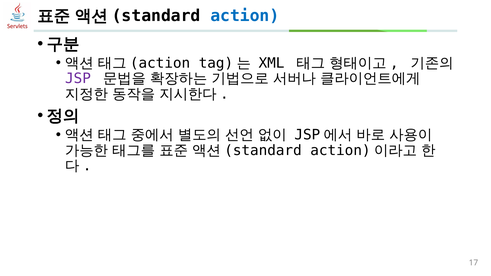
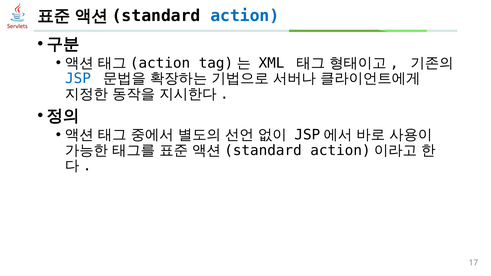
JSP colour: purple -> blue
